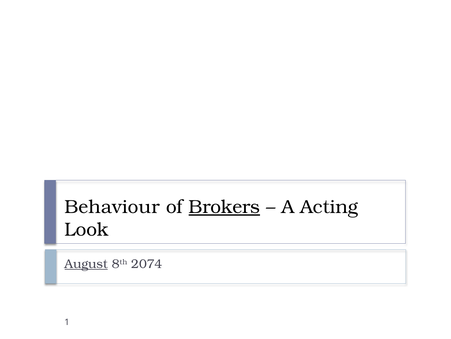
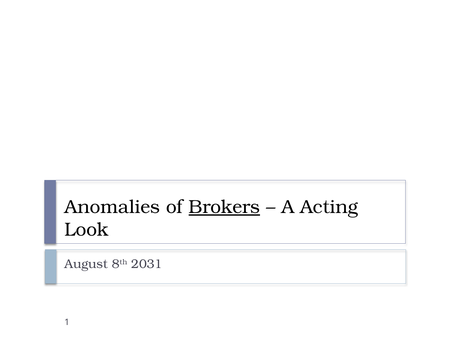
Behaviour: Behaviour -> Anomalies
August underline: present -> none
2074: 2074 -> 2031
